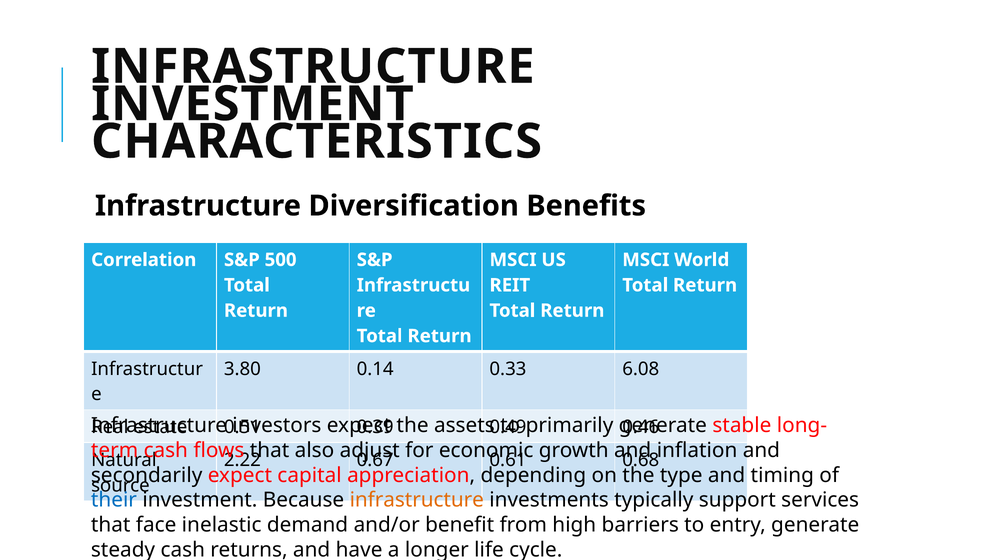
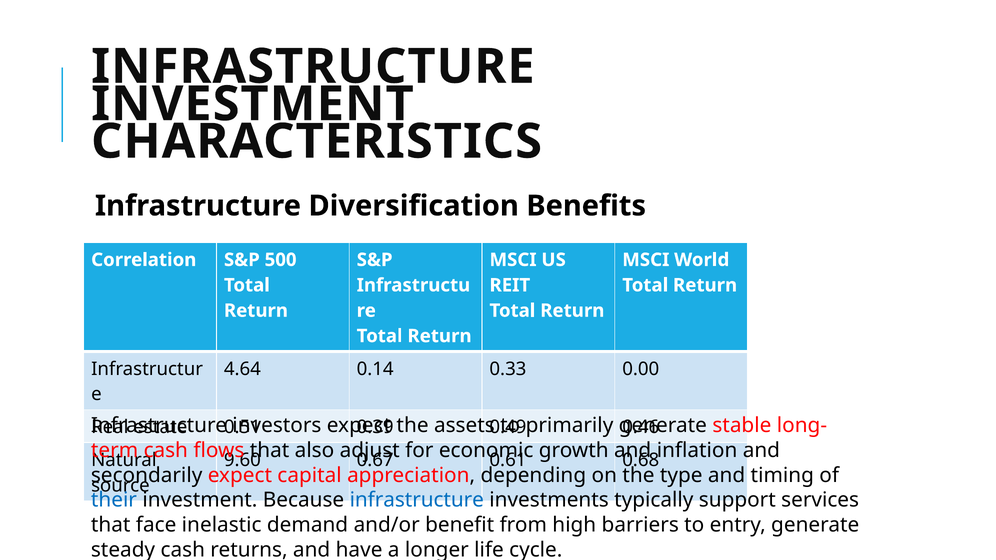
3.80: 3.80 -> 4.64
6.08: 6.08 -> 0.00
2.22: 2.22 -> 9.60
infrastructure at (417, 500) colour: orange -> blue
